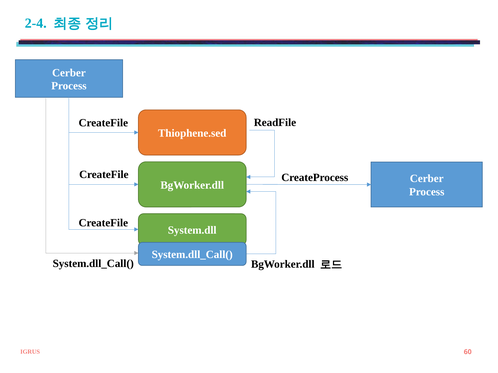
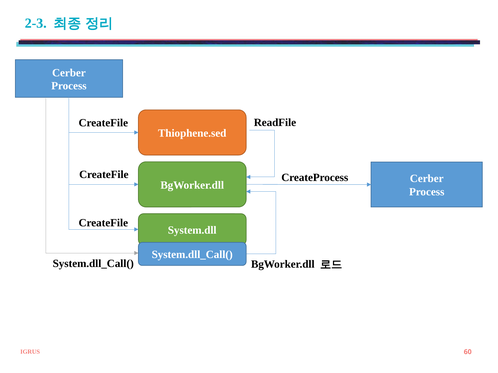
2-4: 2-4 -> 2-3
